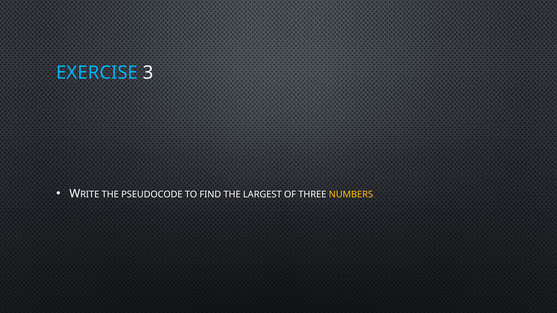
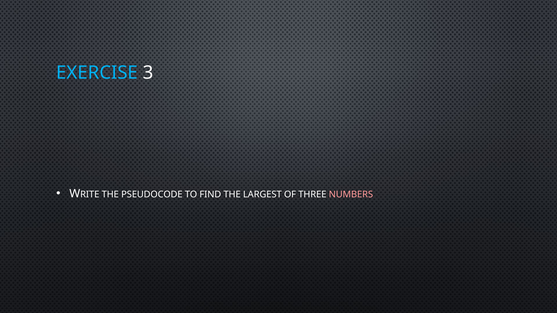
NUMBERS colour: yellow -> pink
